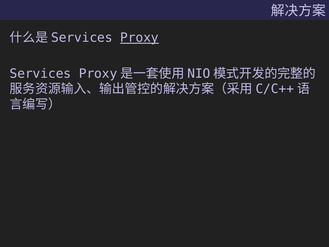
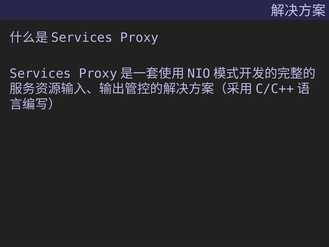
Proxy underline: present -> none
